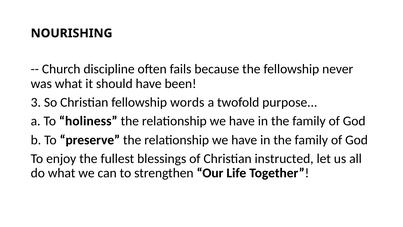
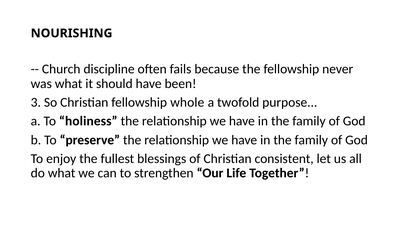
words: words -> whole
instructed: instructed -> consistent
